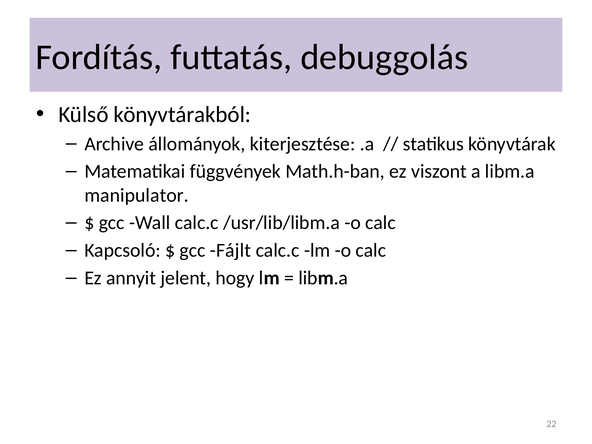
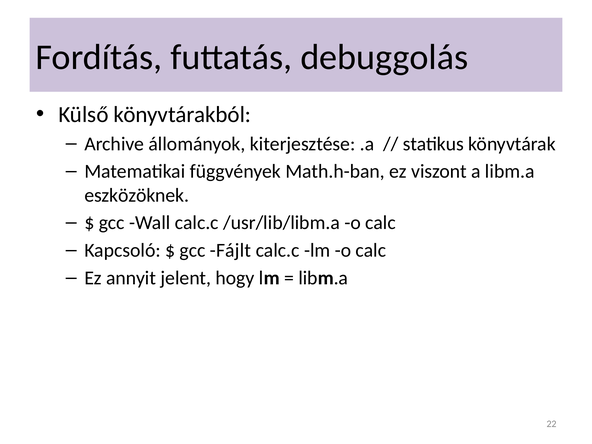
manipulator: manipulator -> eszközöknek
